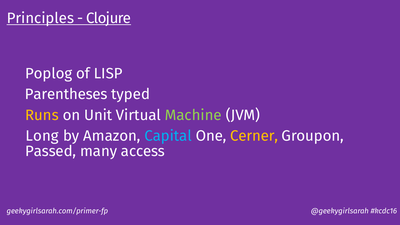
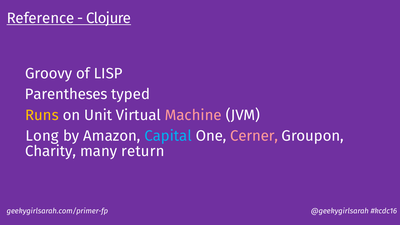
Principles: Principles -> Reference
Poplog: Poplog -> Groovy
Machine colour: light green -> pink
Cerner colour: yellow -> pink
Passed: Passed -> Charity
access: access -> return
